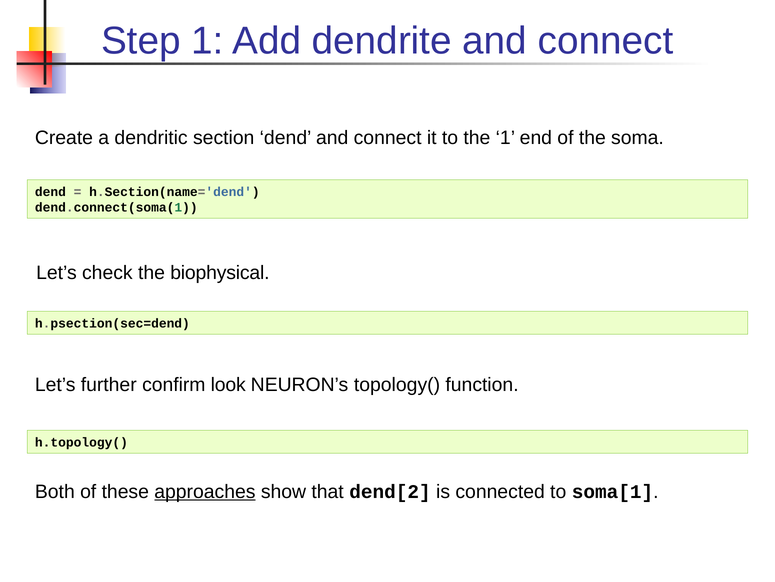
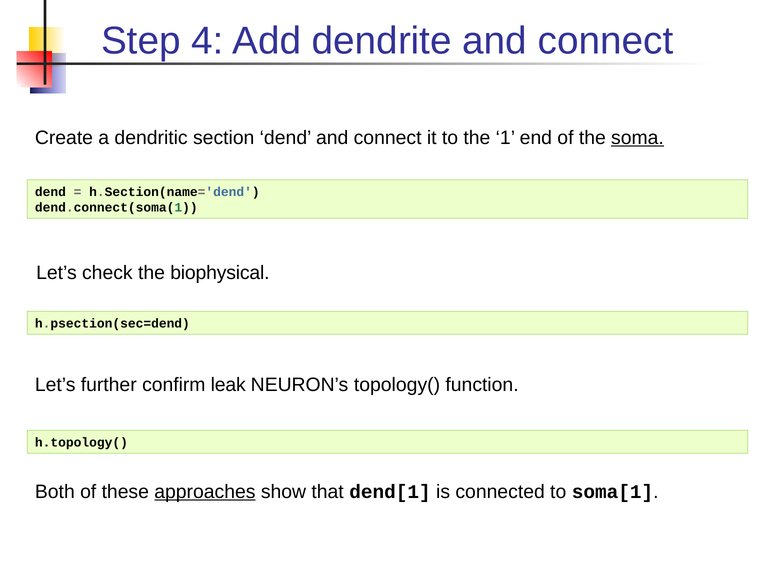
Step 1: 1 -> 4
soma underline: none -> present
look: look -> leak
dend[2: dend[2 -> dend[1
